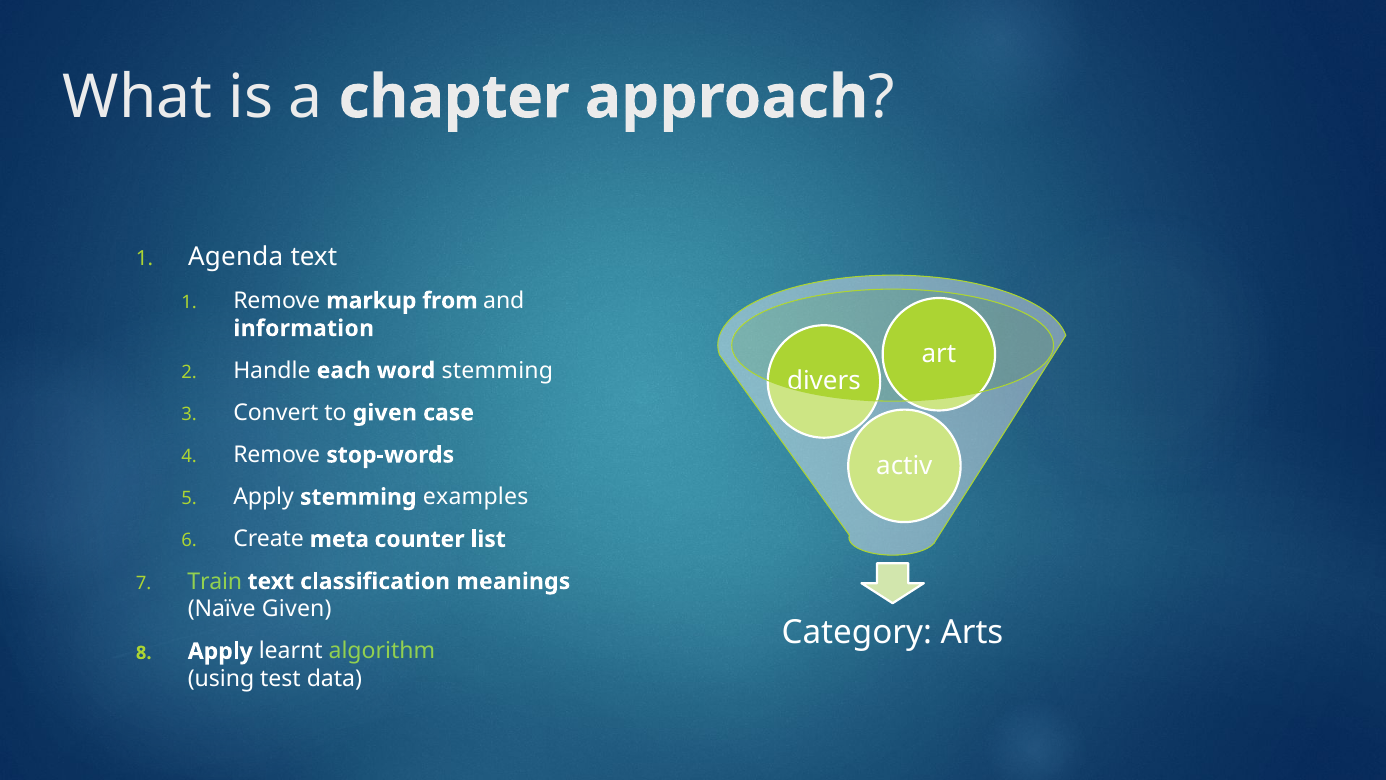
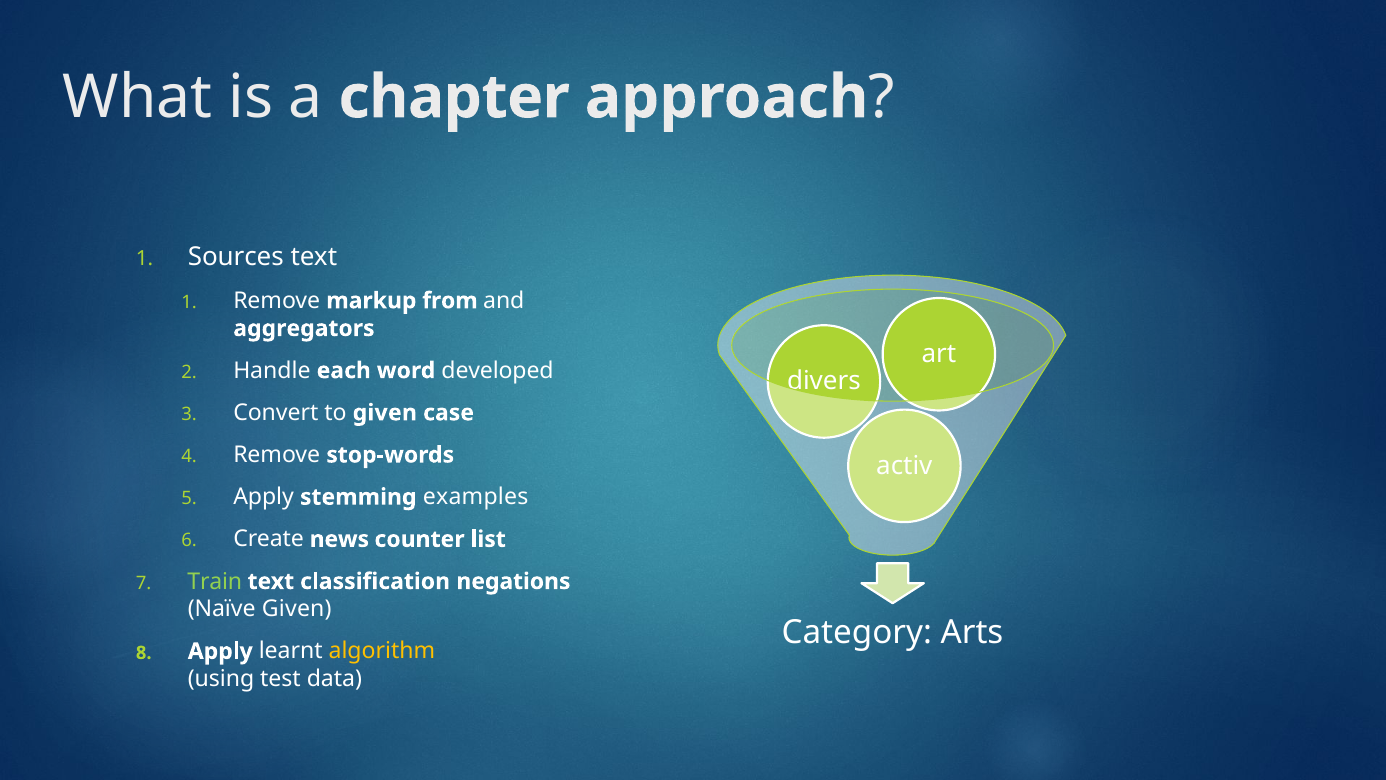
Agenda: Agenda -> Sources
information: information -> aggregators
word stemming: stemming -> developed
meta: meta -> news
meanings: meanings -> negations
algorithm colour: light green -> yellow
